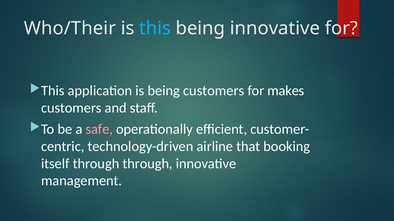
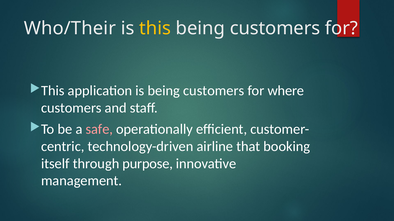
this colour: light blue -> yellow
innovative at (275, 28): innovative -> customers
makes: makes -> where
through through: through -> purpose
